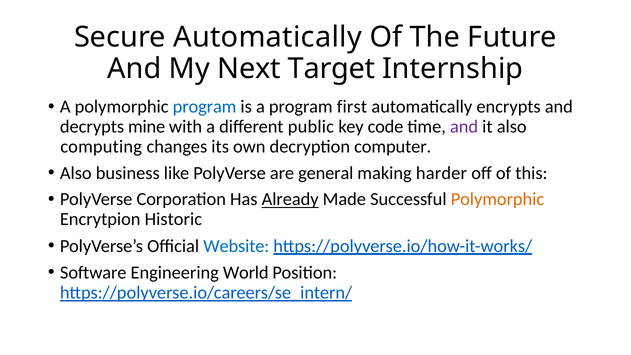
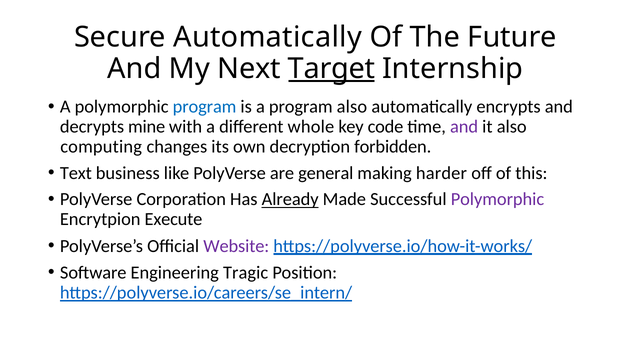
Target underline: none -> present
program first: first -> also
public: public -> whole
computer: computer -> forbidden
Also at (76, 173): Also -> Text
Polymorphic at (497, 199) colour: orange -> purple
Historic: Historic -> Execute
Website colour: blue -> purple
World: World -> Tragic
